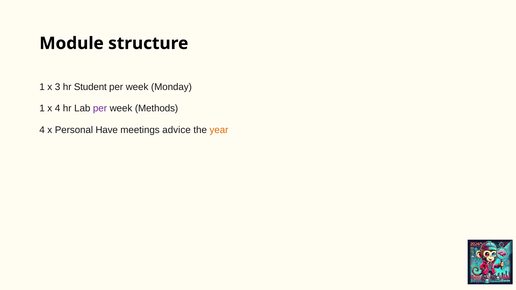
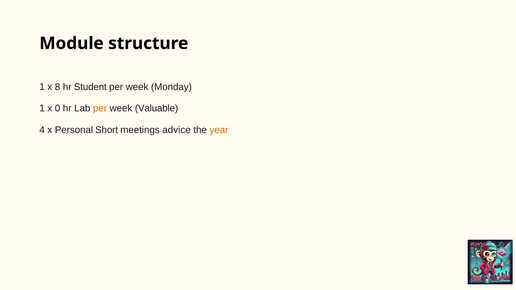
3: 3 -> 8
x 4: 4 -> 0
per at (100, 108) colour: purple -> orange
Methods: Methods -> Valuable
Have: Have -> Short
